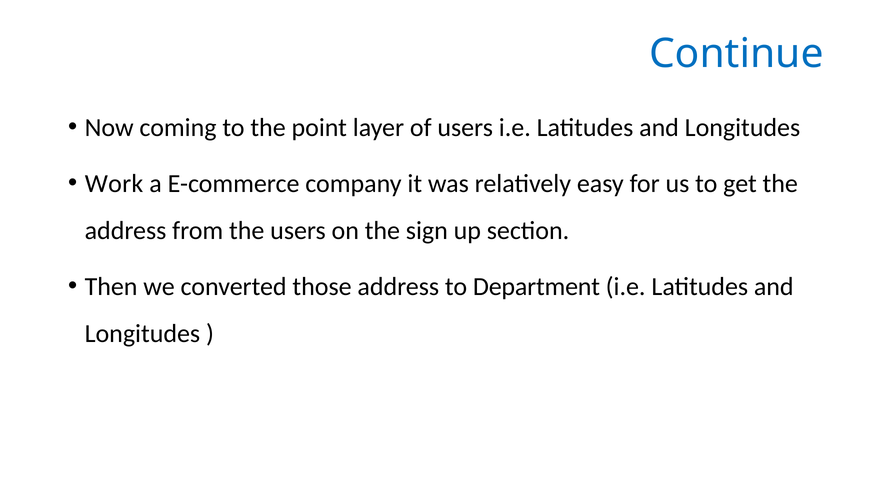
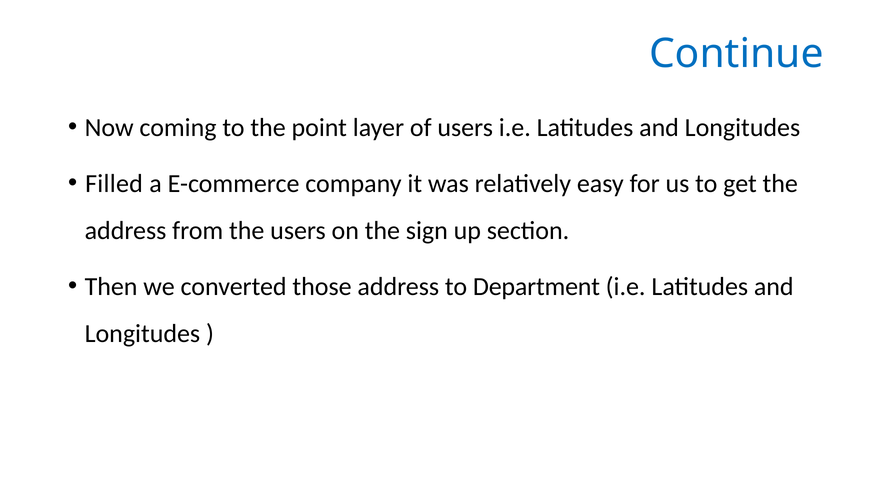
Work: Work -> Filled
